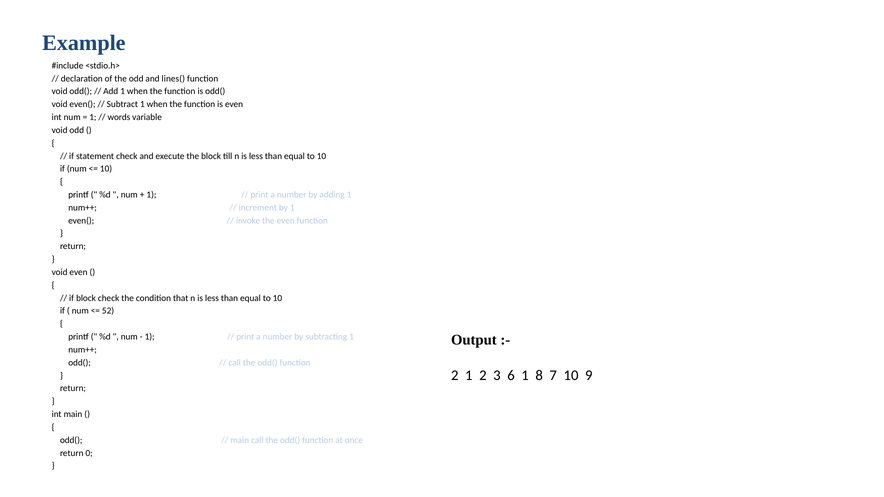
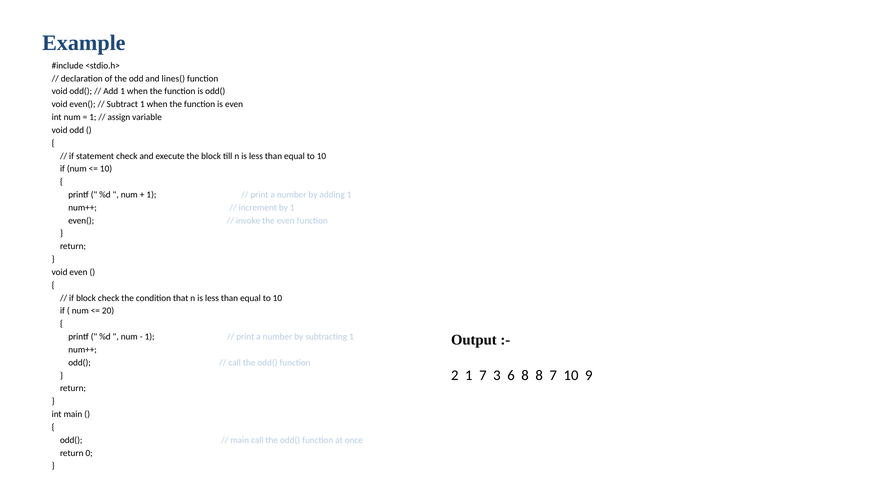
words: words -> assign
52: 52 -> 20
1 2: 2 -> 7
6 1: 1 -> 8
